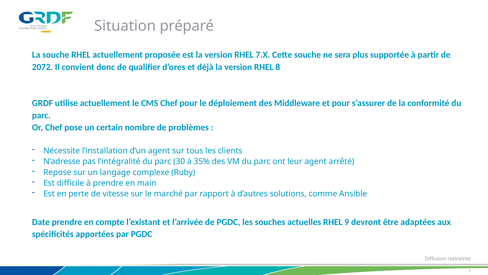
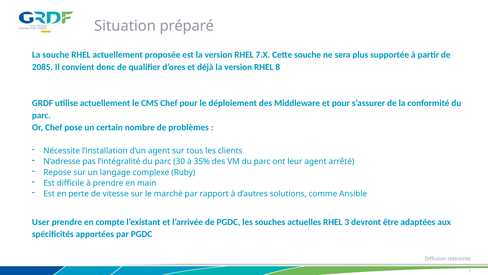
2072: 2072 -> 2085
Date: Date -> User
9: 9 -> 3
